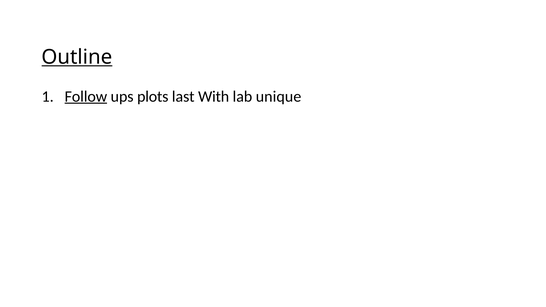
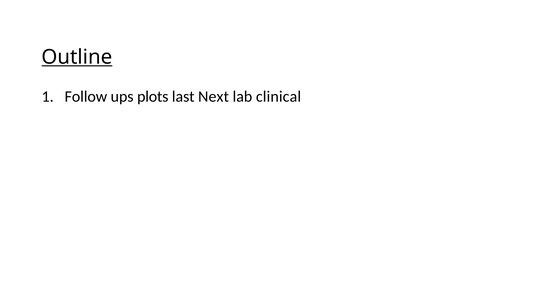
Follow underline: present -> none
With: With -> Next
unique: unique -> clinical
